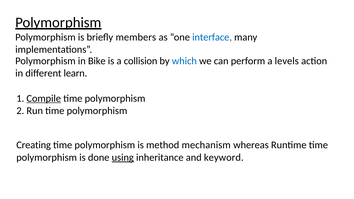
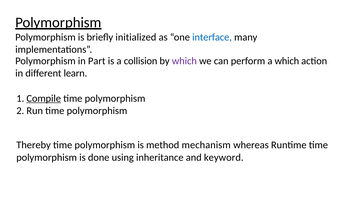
members: members -> initialized
Bike: Bike -> Part
which at (184, 61) colour: blue -> purple
a levels: levels -> which
Creating: Creating -> Thereby
using underline: present -> none
